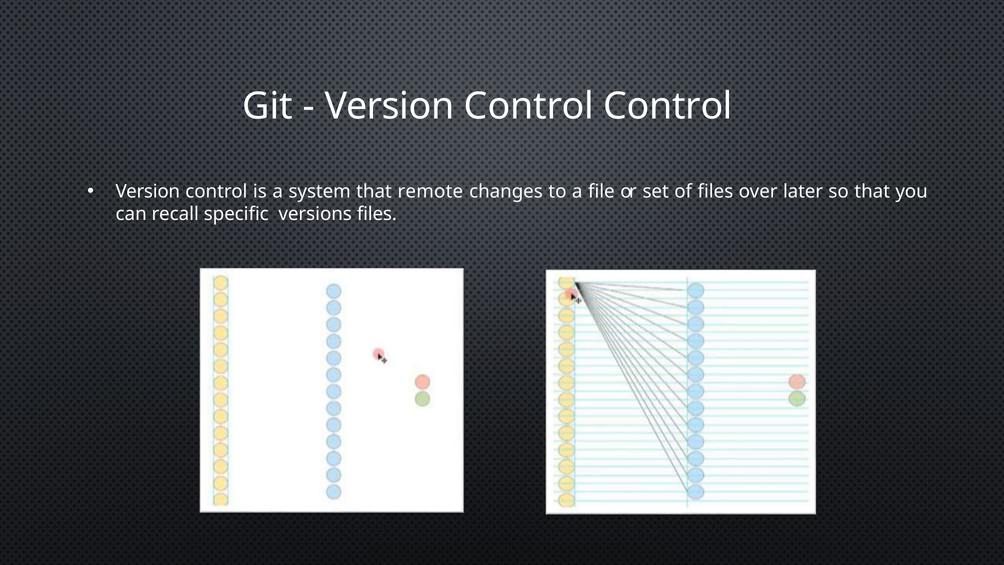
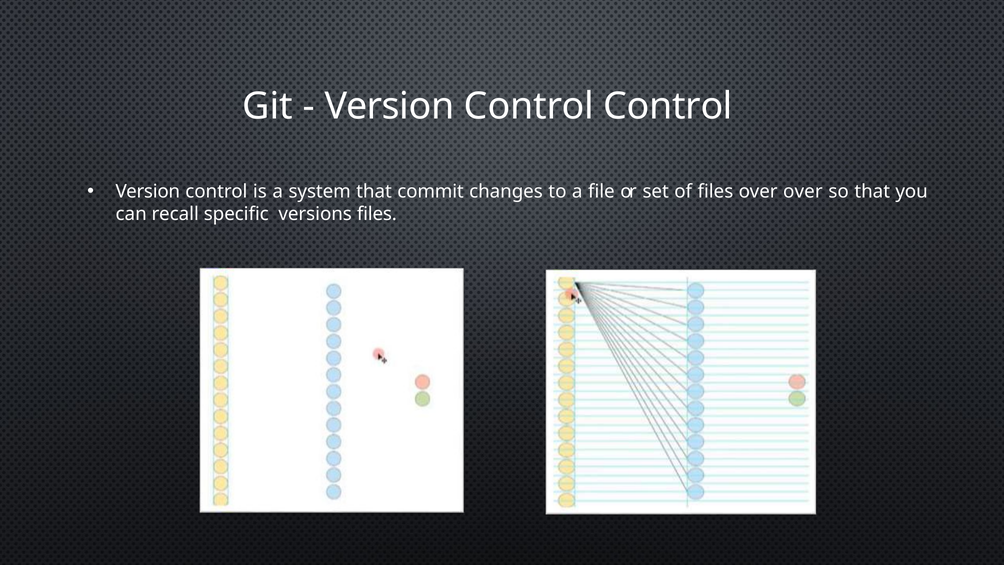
remote: remote -> commit
over later: later -> over
